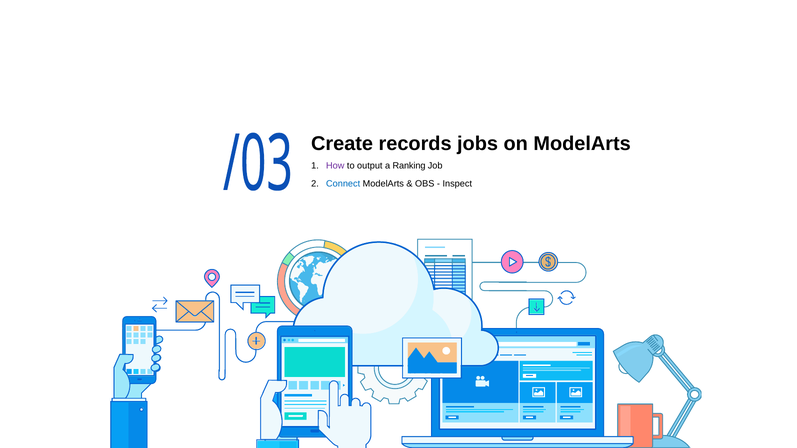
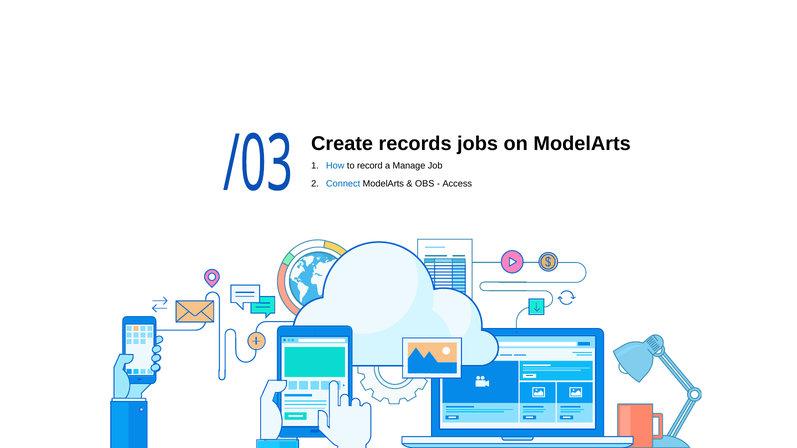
How colour: purple -> blue
output: output -> record
Ranking: Ranking -> Manage
Inspect: Inspect -> Access
